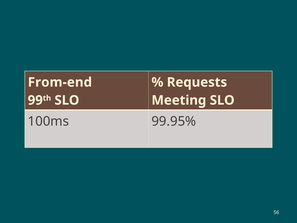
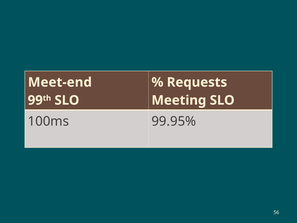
From-end: From-end -> Meet-end
